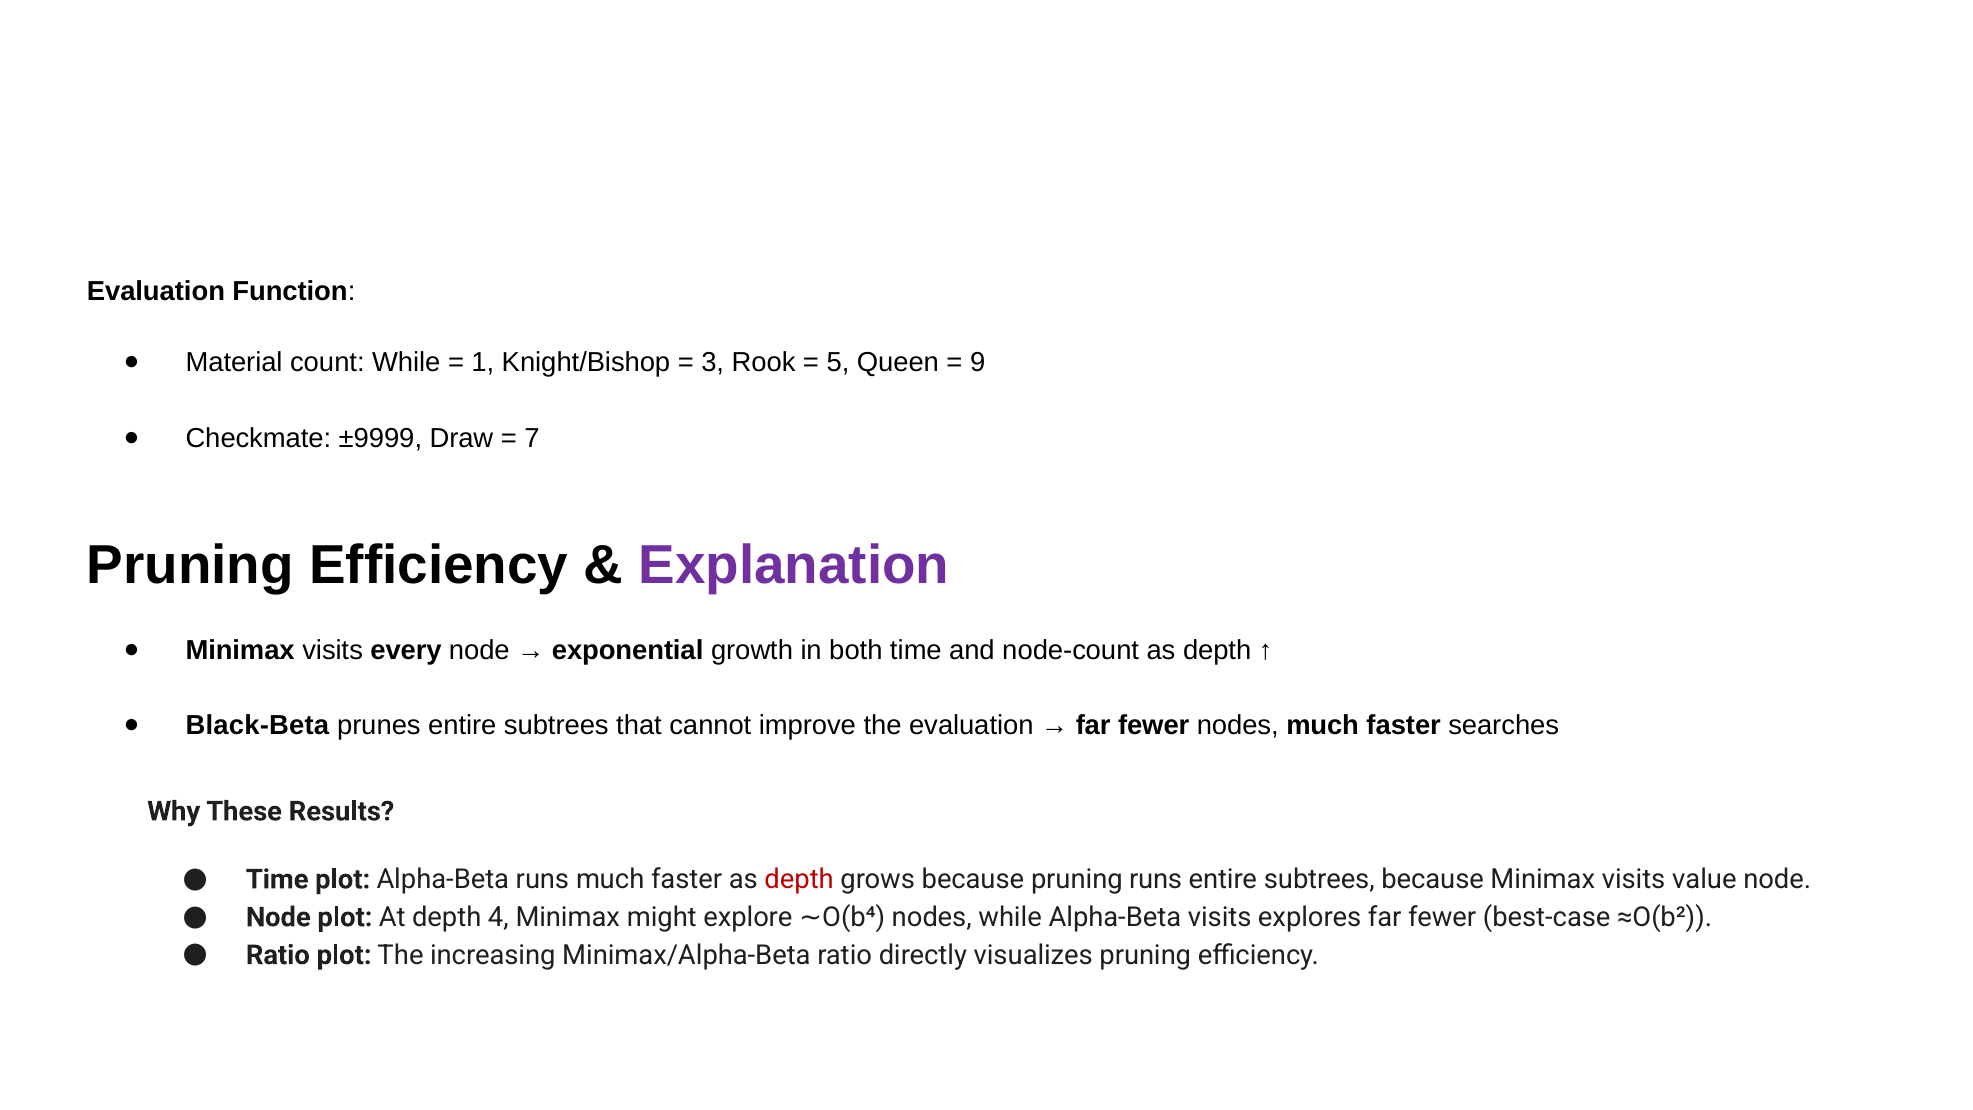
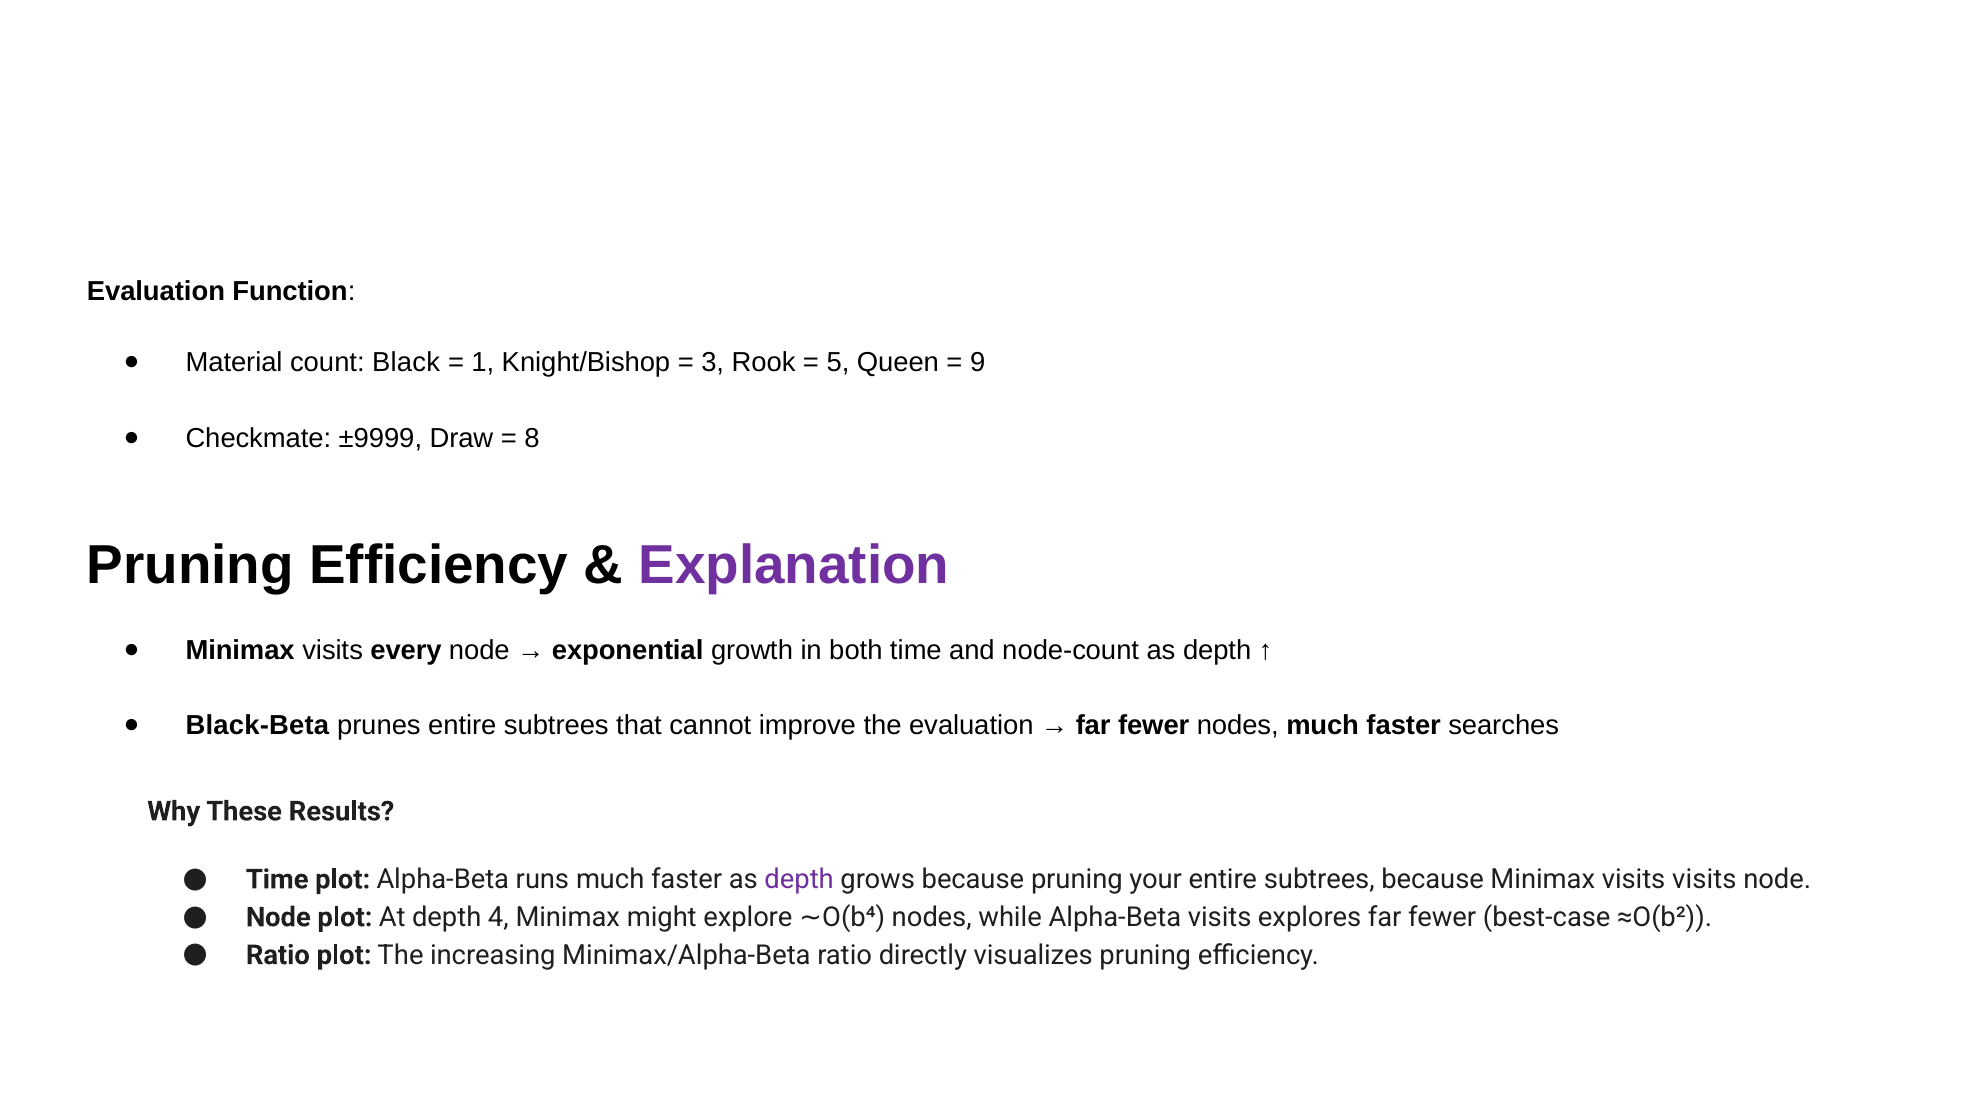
count While: While -> Black
7: 7 -> 8
depth at (799, 879) colour: red -> purple
pruning runs: runs -> your
visits value: value -> visits
